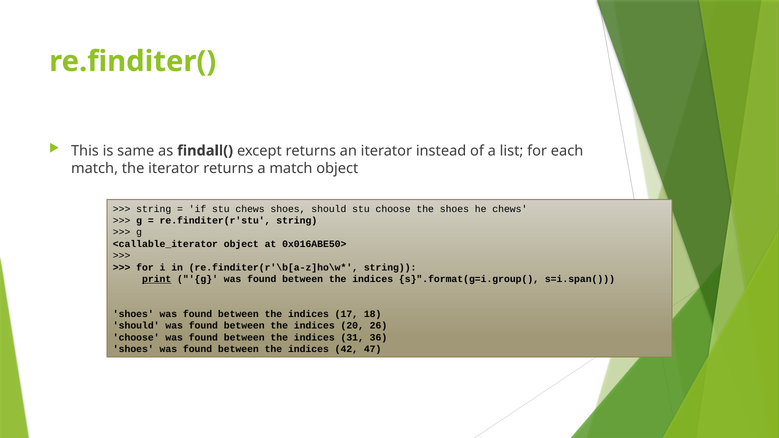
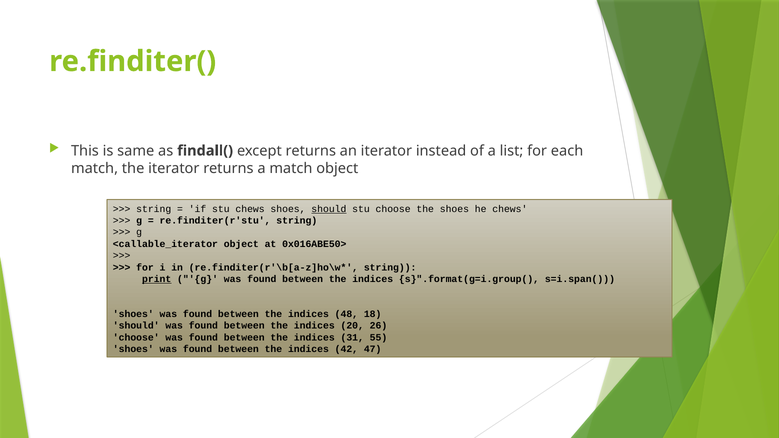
should at (329, 209) underline: none -> present
17: 17 -> 48
36: 36 -> 55
